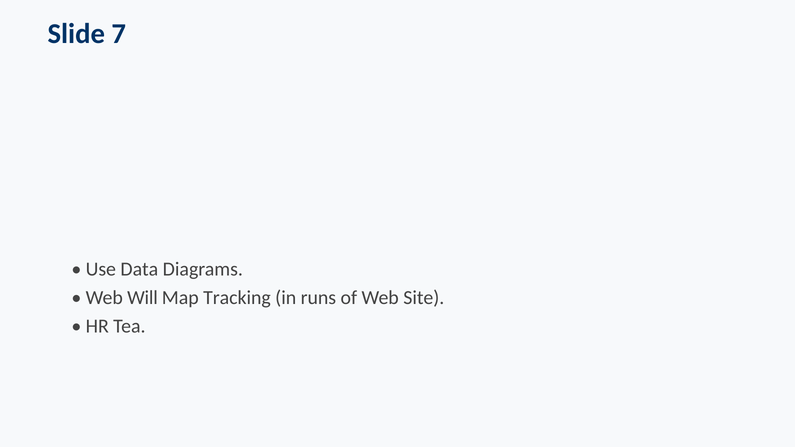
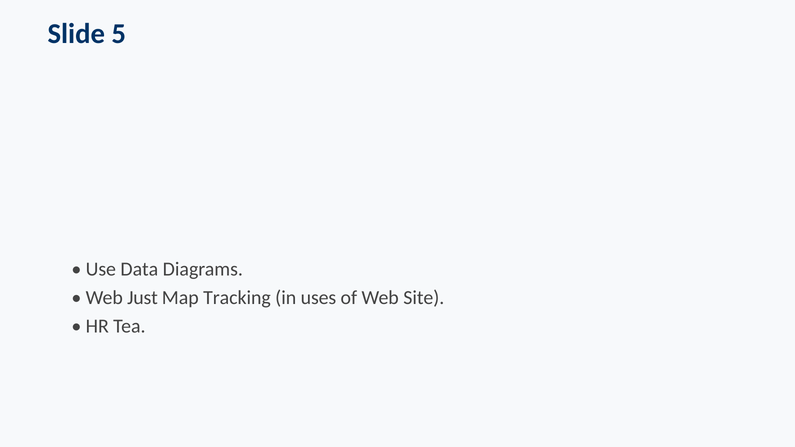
7: 7 -> 5
Will: Will -> Just
runs: runs -> uses
